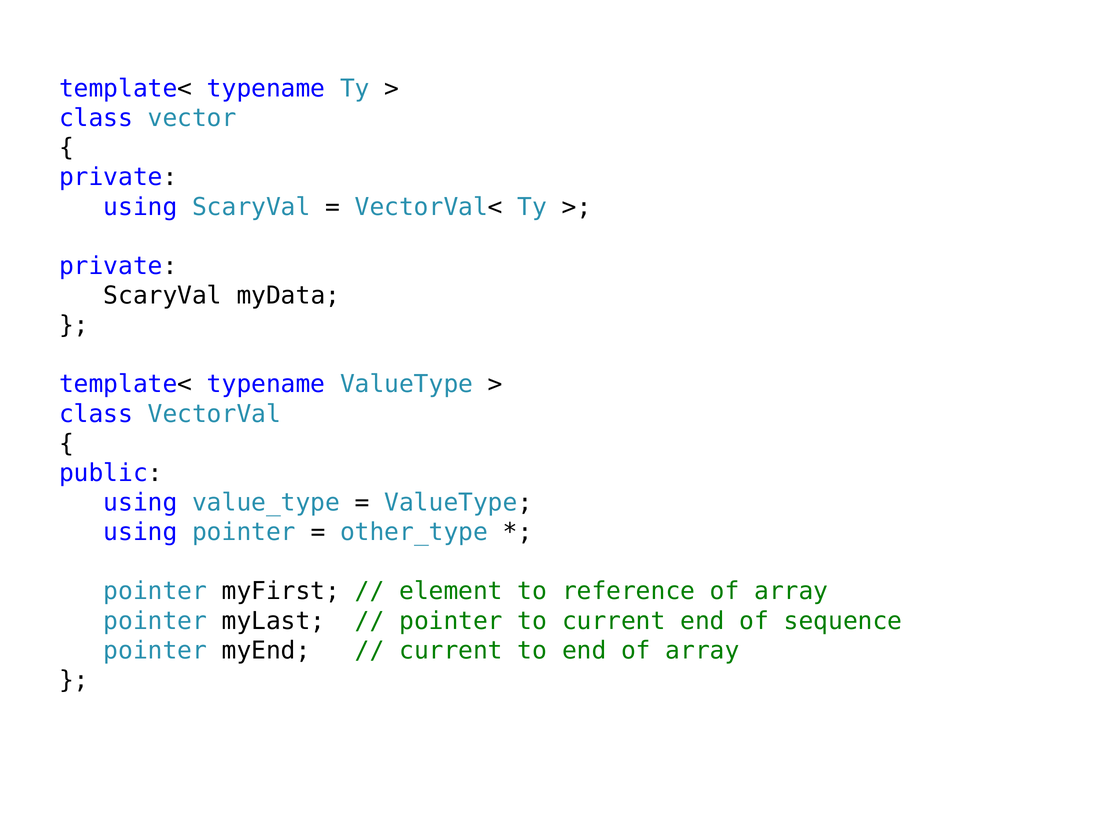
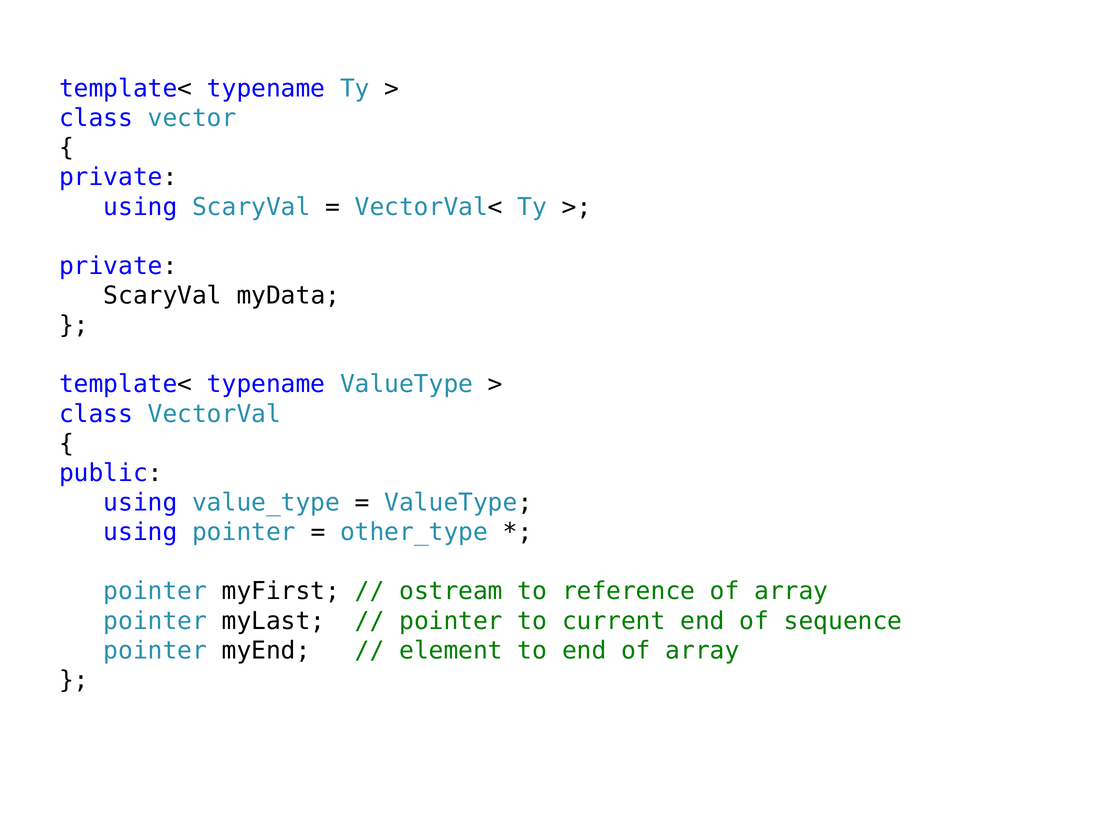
element: element -> ostream
current at (451, 650): current -> element
